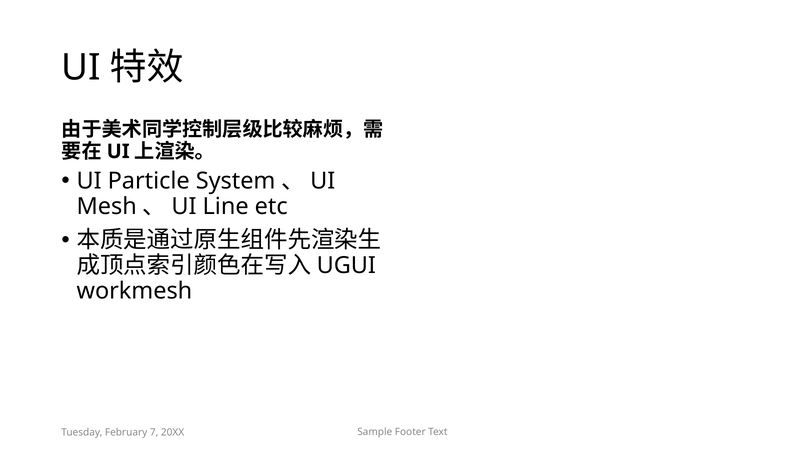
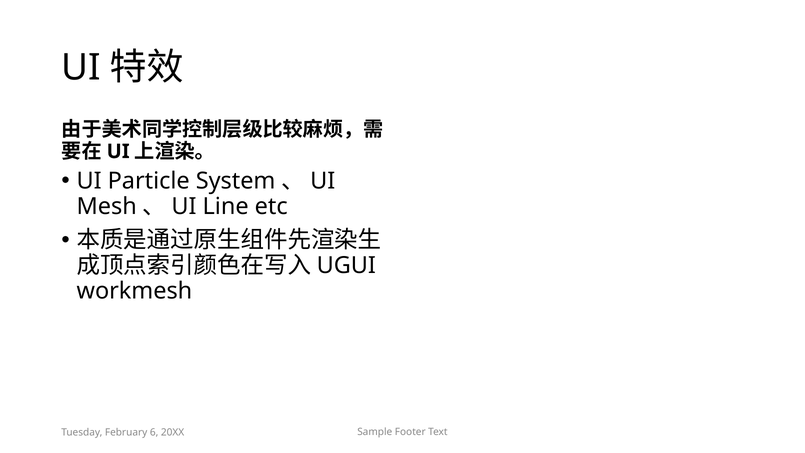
7: 7 -> 6
